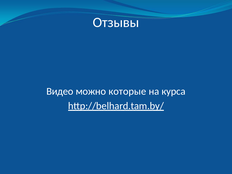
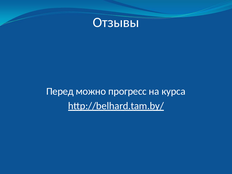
Видео: Видео -> Перед
которые: которые -> прогресс
